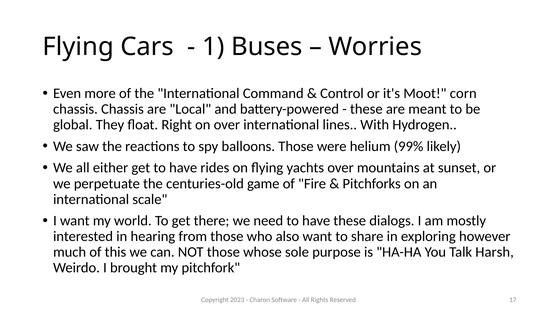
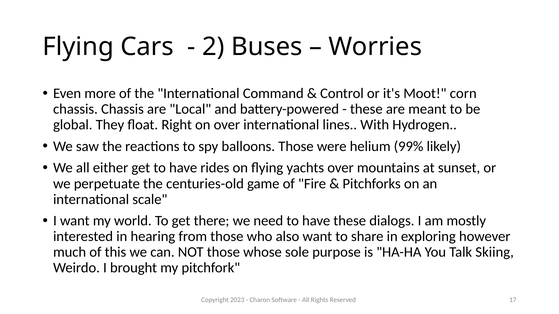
1: 1 -> 2
Harsh: Harsh -> Skiing
